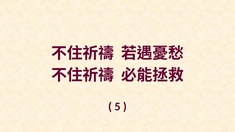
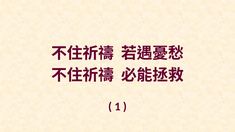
5: 5 -> 1
